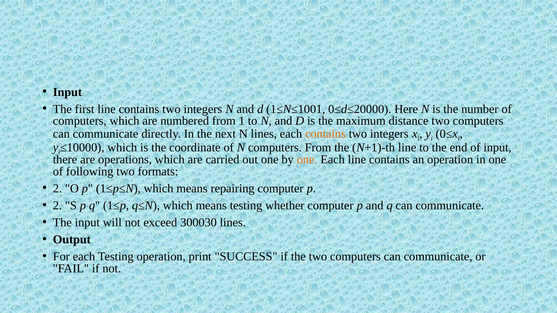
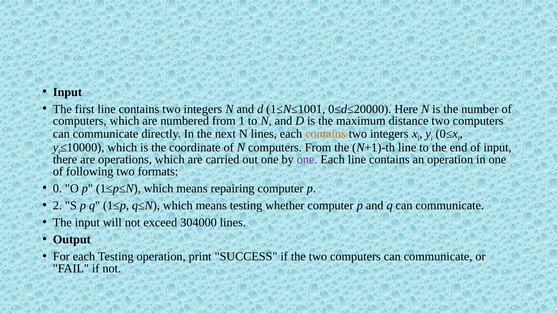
one at (307, 160) colour: orange -> purple
2 at (57, 189): 2 -> 0
300030: 300030 -> 304000
